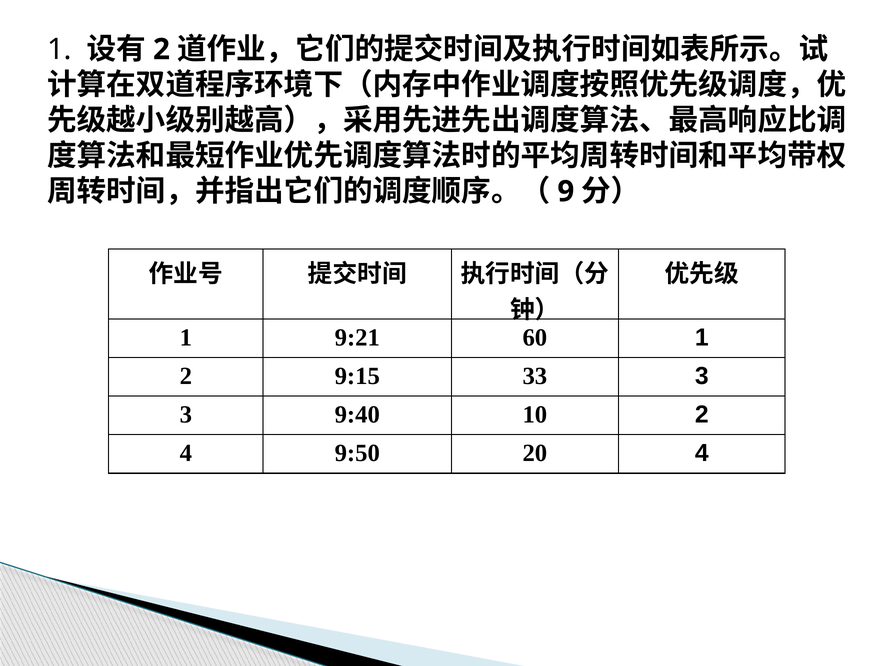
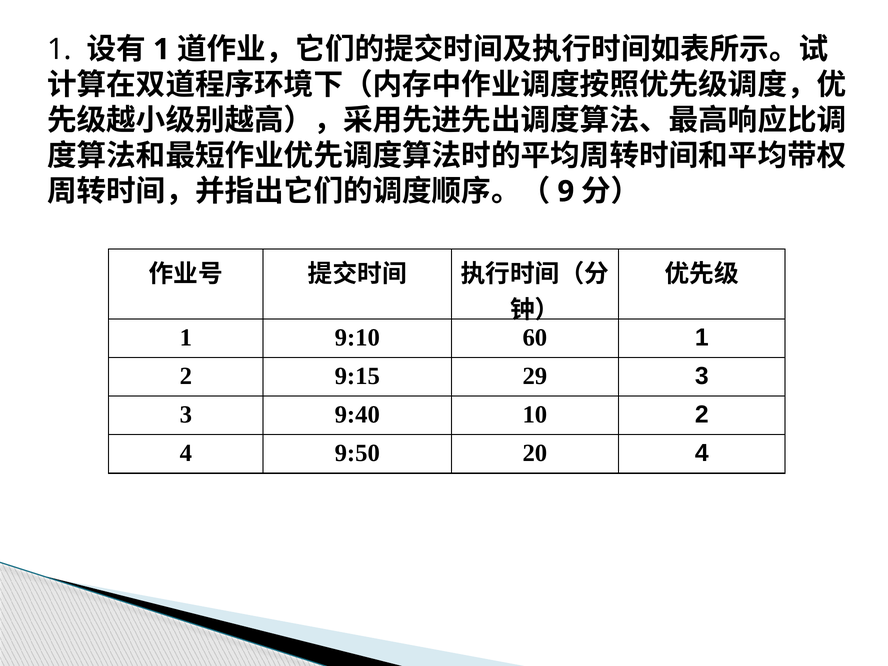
2 at (161, 49): 2 -> 1
9:21: 9:21 -> 9:10
33: 33 -> 29
